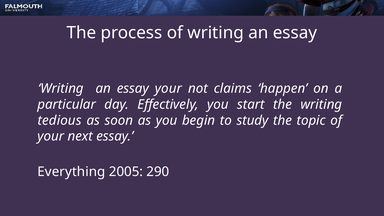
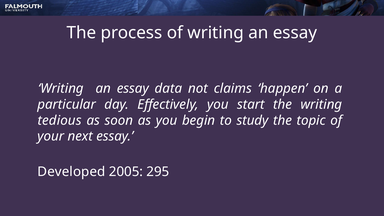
essay your: your -> data
Everything: Everything -> Developed
290: 290 -> 295
